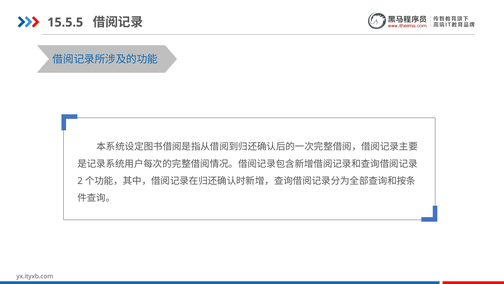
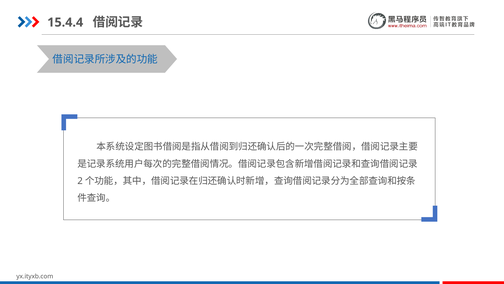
15.5.5: 15.5.5 -> 15.4.4
